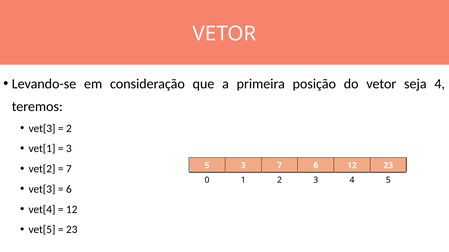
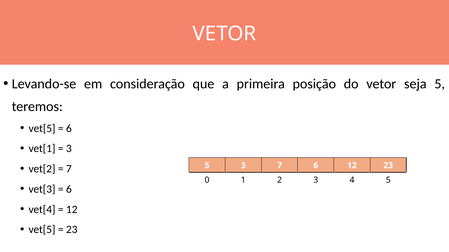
seja 4: 4 -> 5
vet[3 at (42, 129): vet[3 -> vet[5
2 at (69, 129): 2 -> 6
